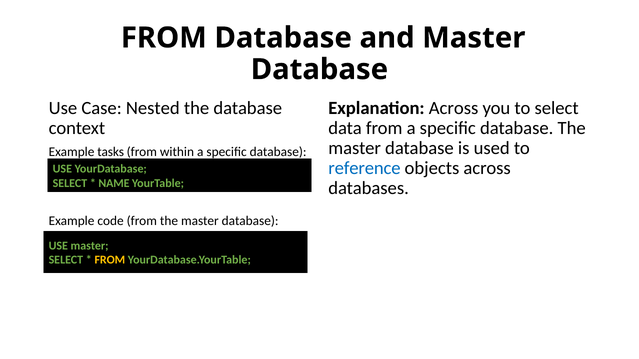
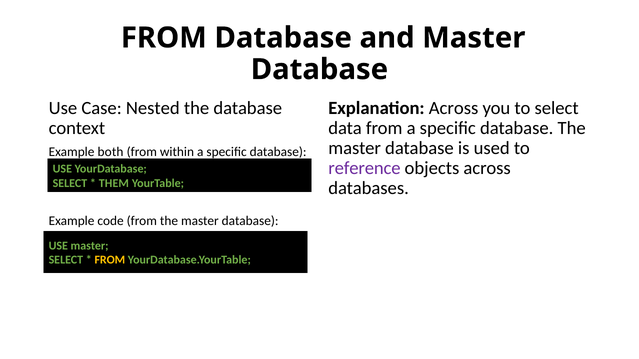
tasks: tasks -> both
reference colour: blue -> purple
NAME: NAME -> THEM
